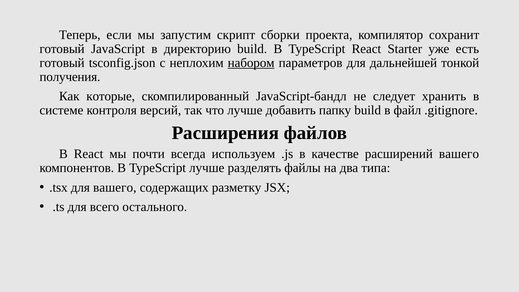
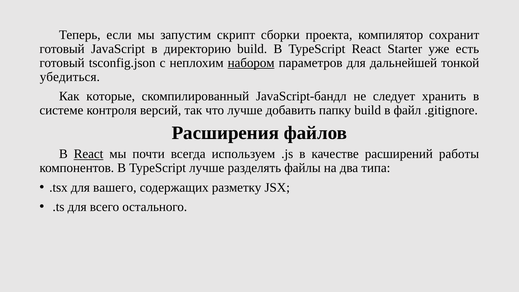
получения: получения -> убедиться
React at (89, 154) underline: none -> present
расширений вашего: вашего -> работы
